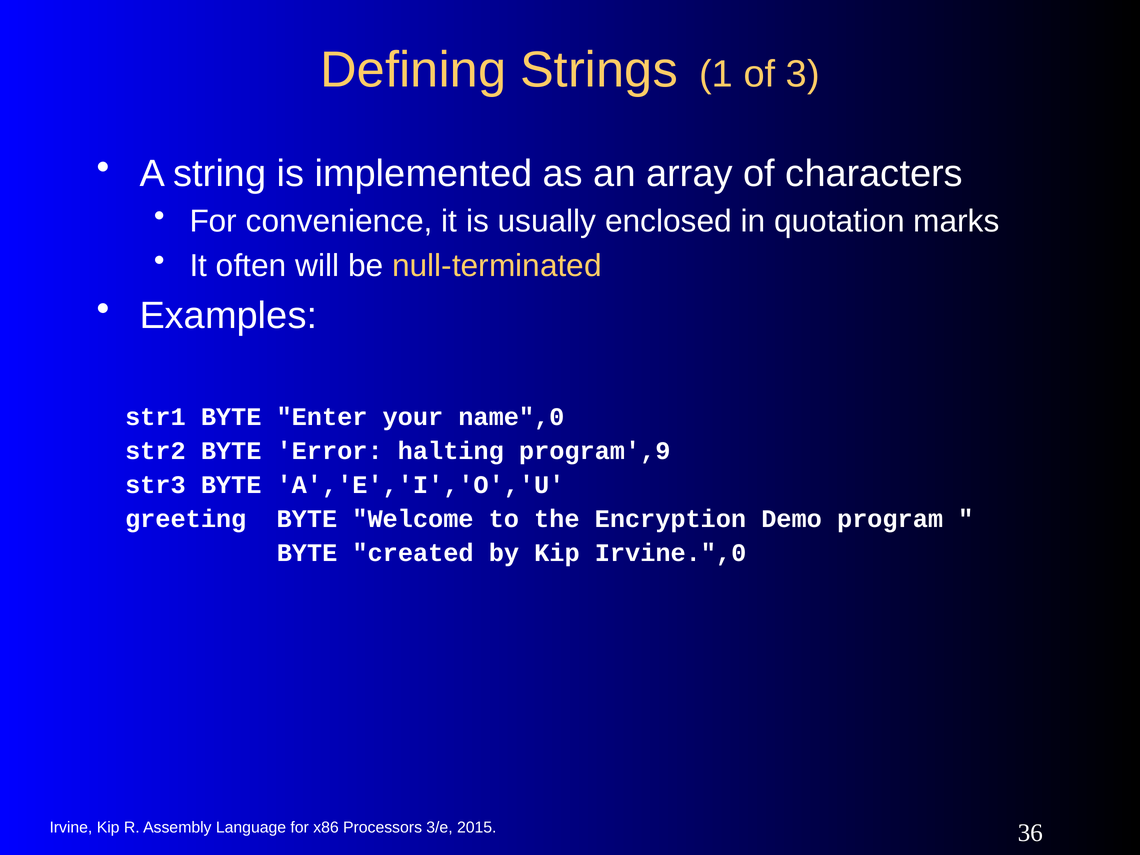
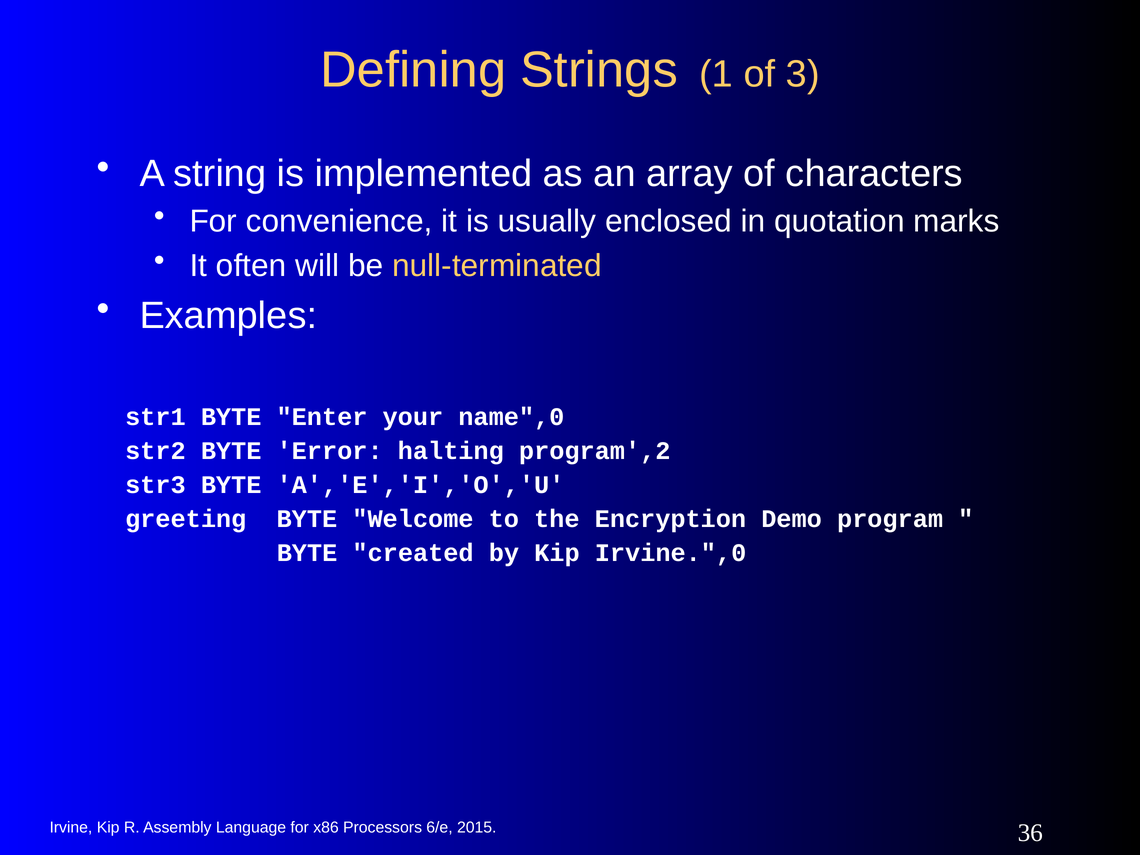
program',9: program',9 -> program',2
3/e: 3/e -> 6/e
